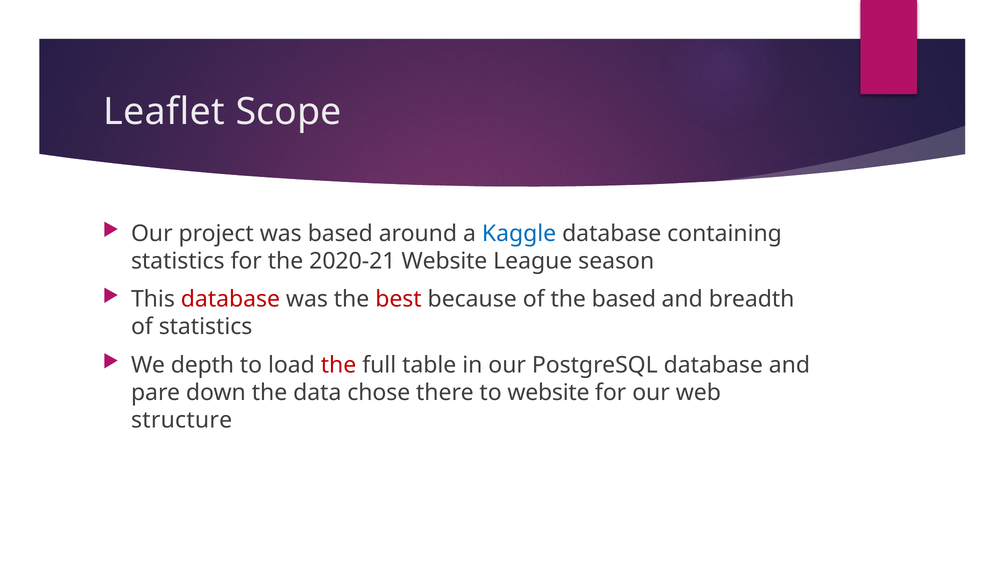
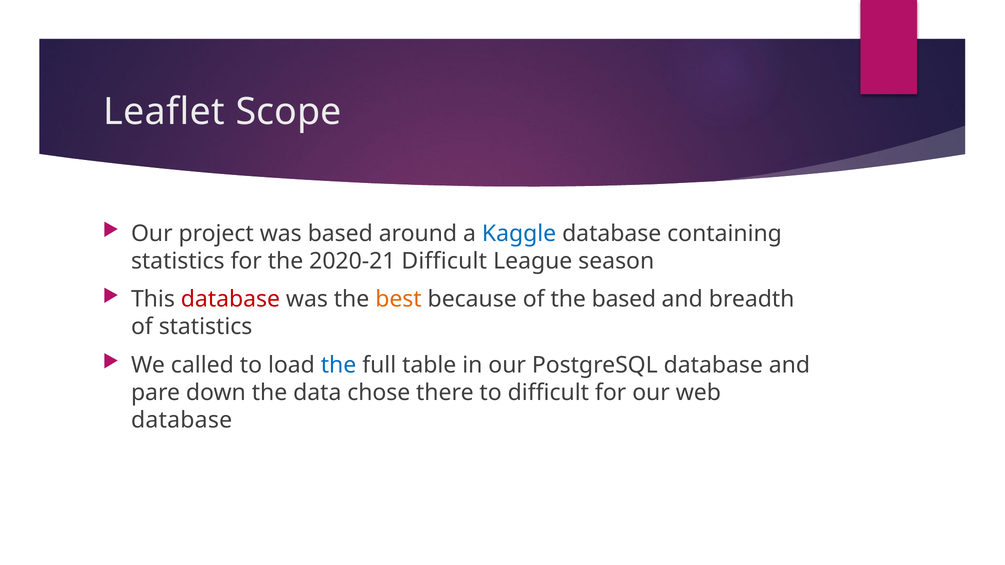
2020-21 Website: Website -> Difficult
best colour: red -> orange
depth: depth -> called
the at (339, 365) colour: red -> blue
to website: website -> difficult
structure at (182, 420): structure -> database
